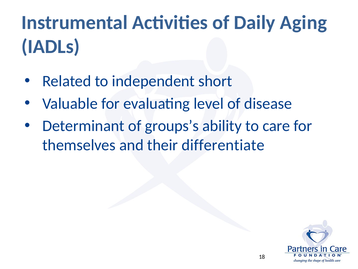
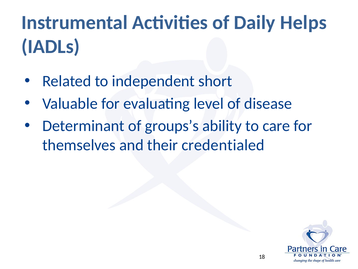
Aging: Aging -> Helps
differentiate: differentiate -> credentialed
